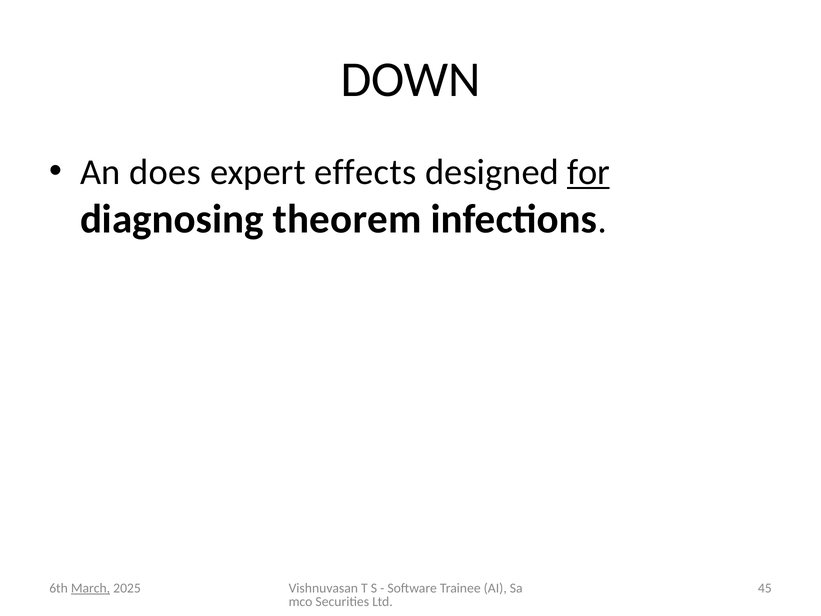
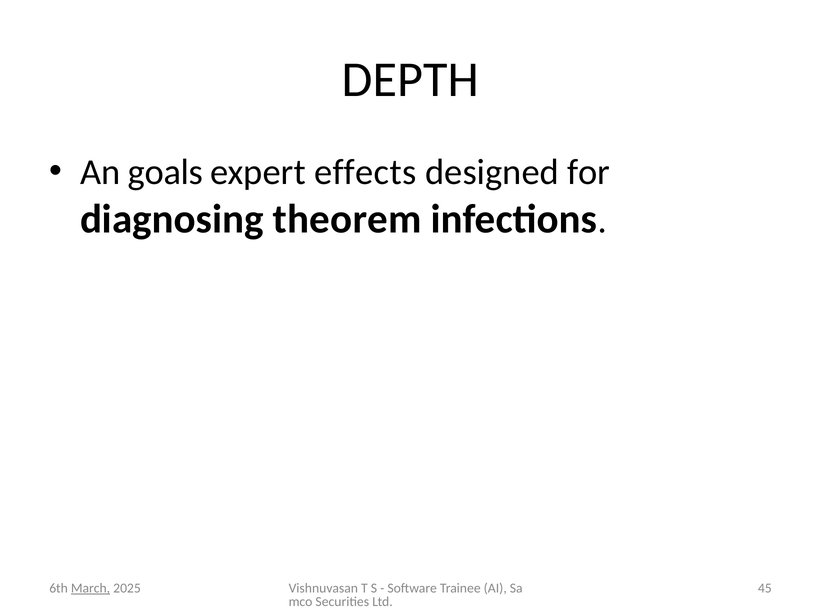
DOWN: DOWN -> DEPTH
does: does -> goals
for underline: present -> none
